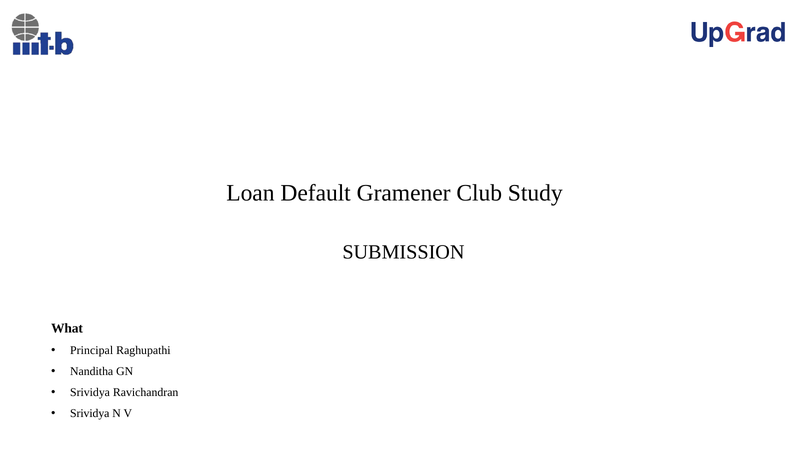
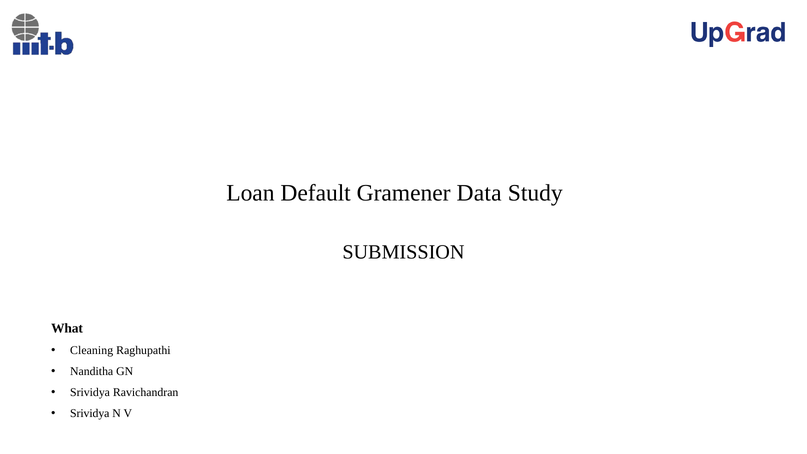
Club: Club -> Data
Principal: Principal -> Cleaning
